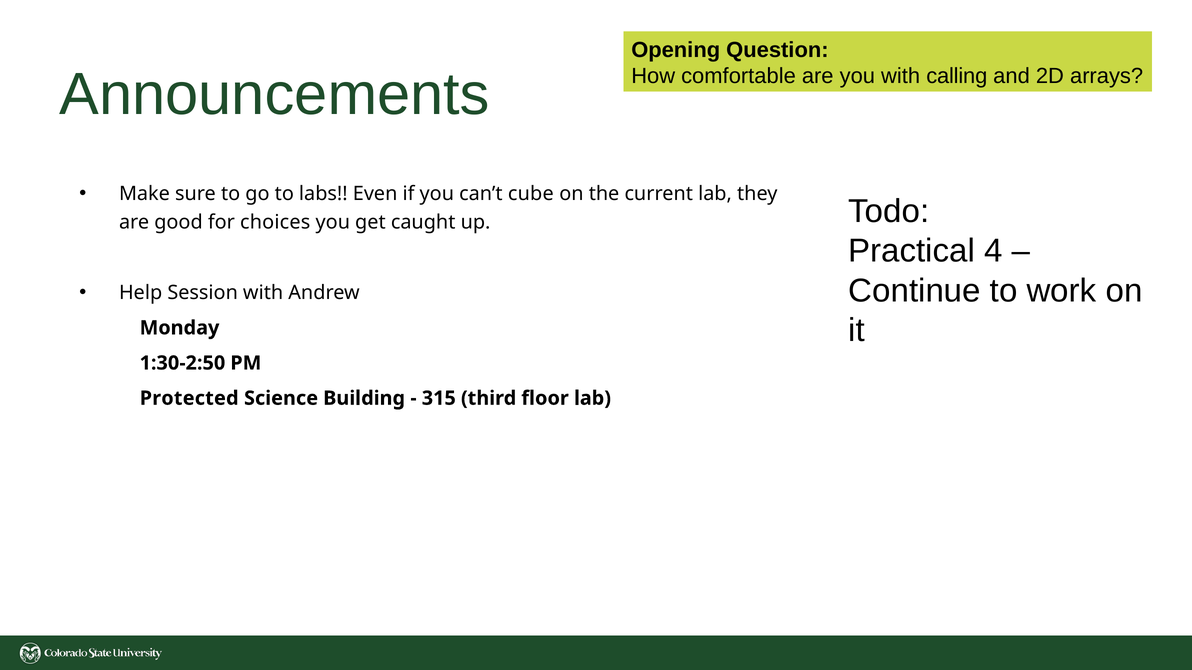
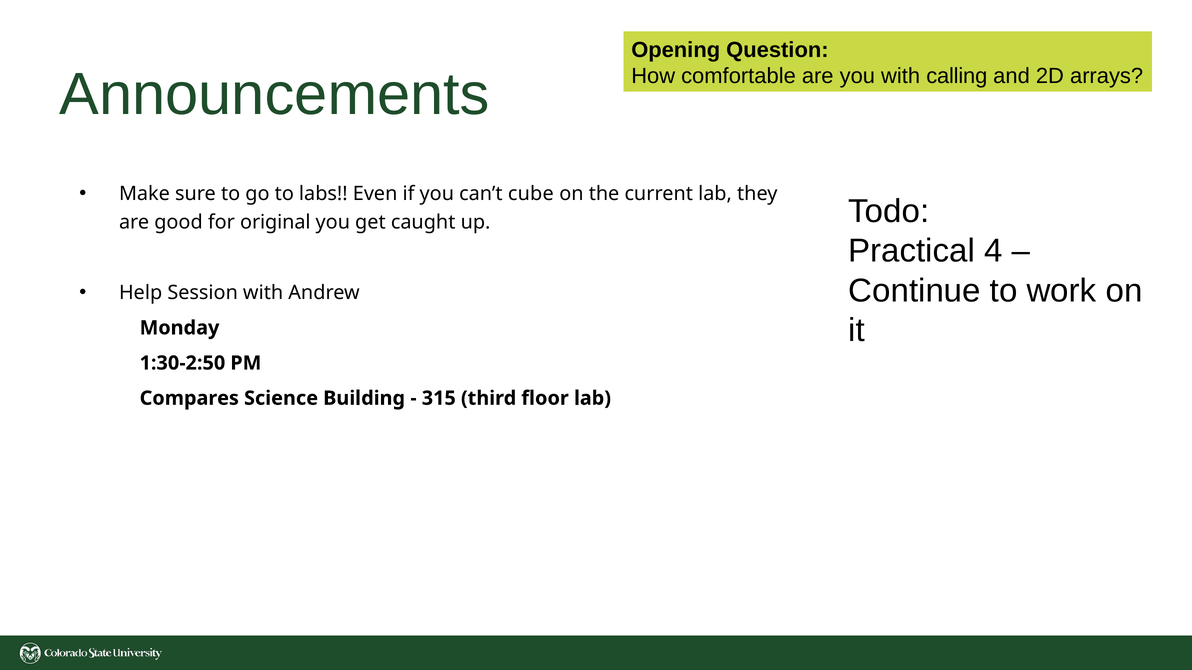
choices: choices -> original
Protected: Protected -> Compares
